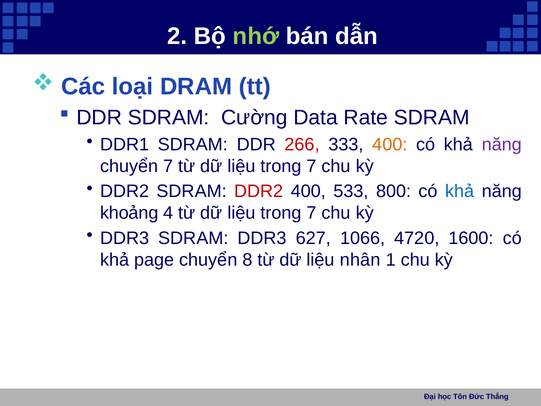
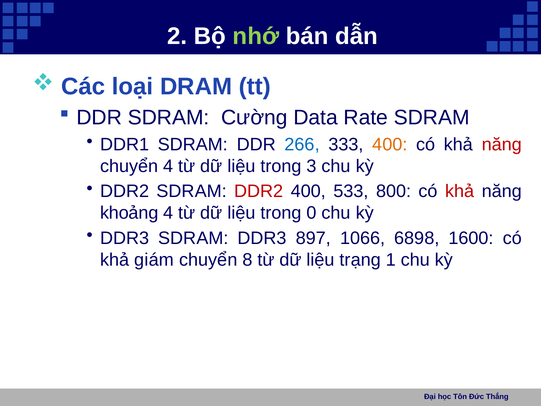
266 colour: red -> blue
năng at (502, 144) colour: purple -> red
chuyển 7: 7 -> 4
7 at (312, 166): 7 -> 3
khả at (460, 191) colour: blue -> red
7 at (312, 213): 7 -> 0
627: 627 -> 897
4720: 4720 -> 6898
page: page -> giám
nhân: nhân -> trạng
